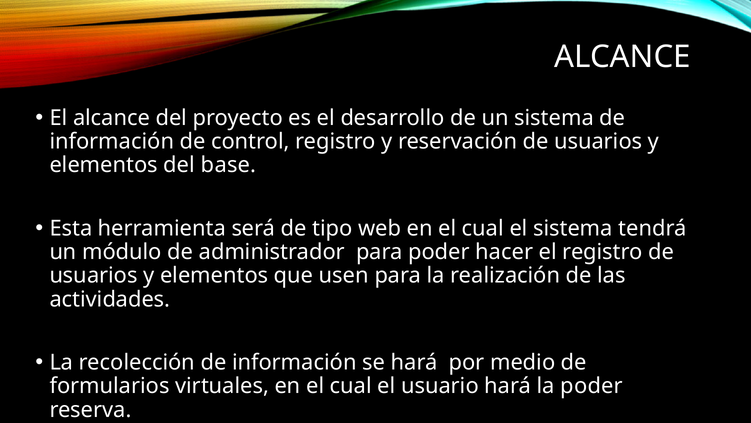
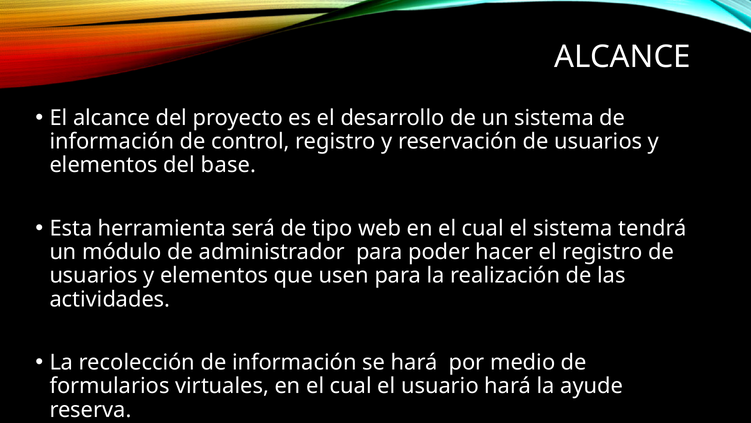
la poder: poder -> ayude
